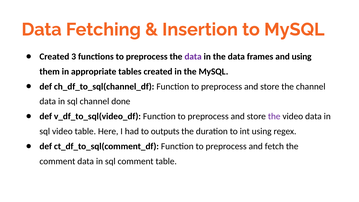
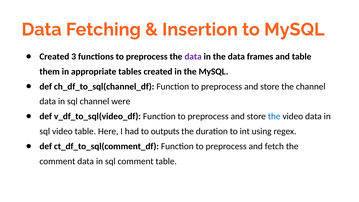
and using: using -> table
done: done -> were
the at (274, 116) colour: purple -> blue
